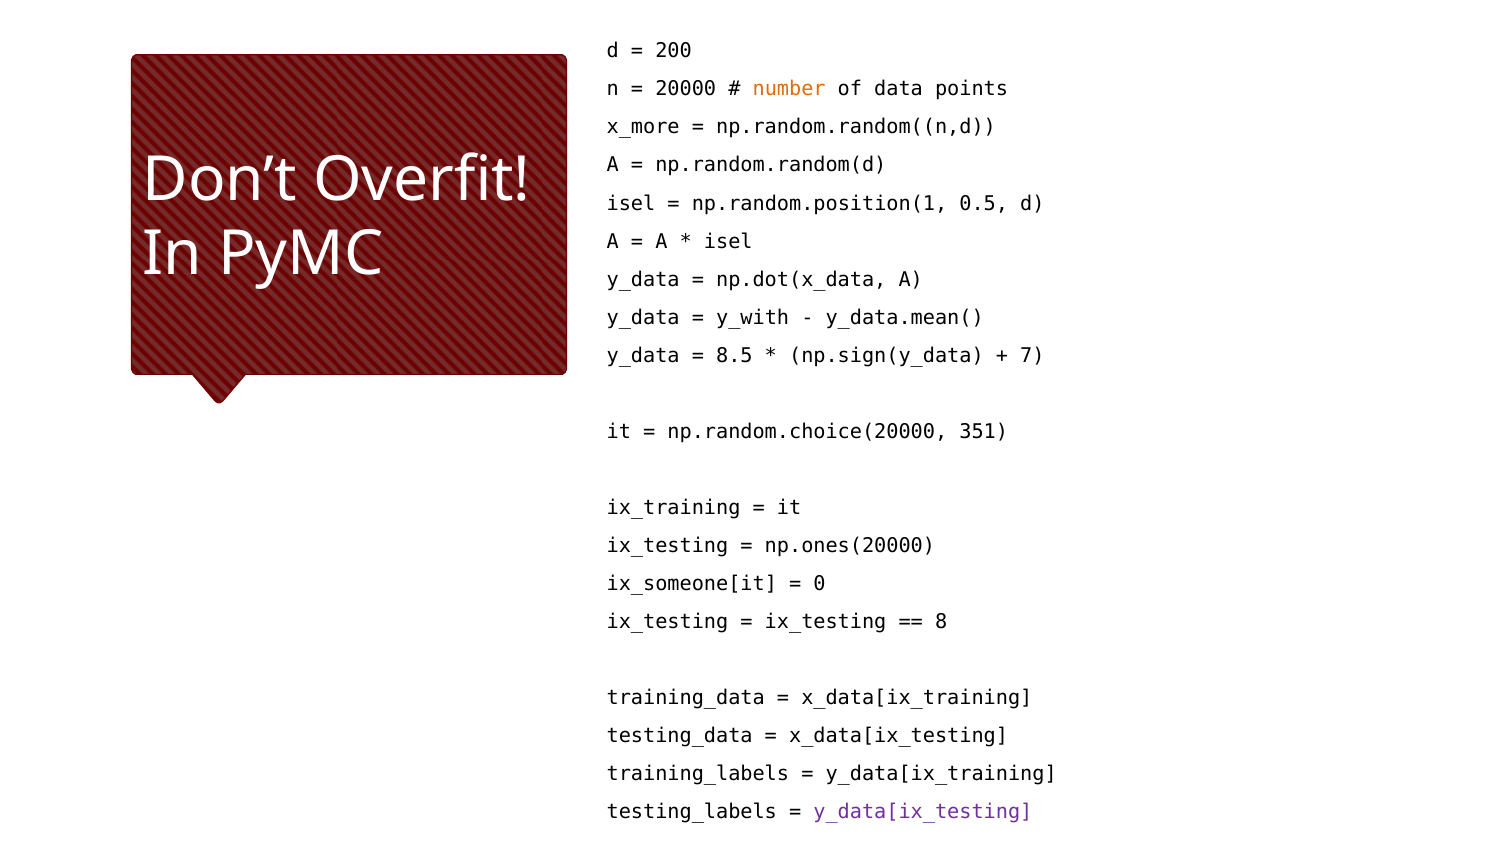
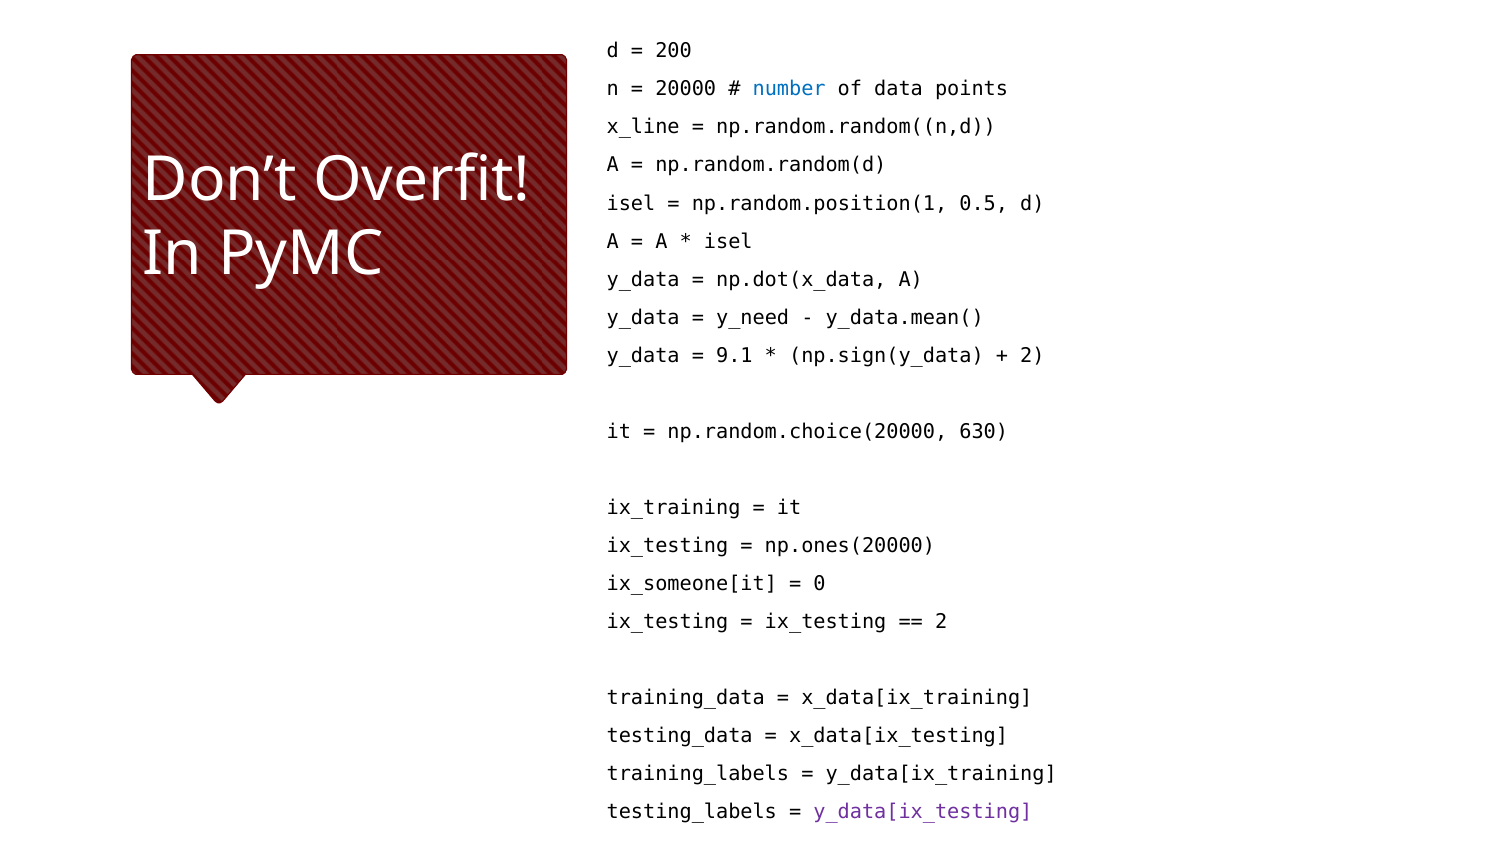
number colour: orange -> blue
x_more: x_more -> x_line
y_with: y_with -> y_need
8.5: 8.5 -> 9.1
7 at (1032, 356): 7 -> 2
351: 351 -> 630
8 at (941, 622): 8 -> 2
